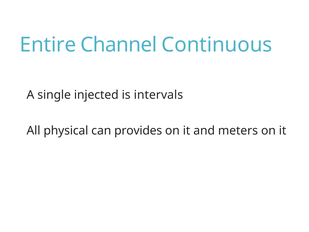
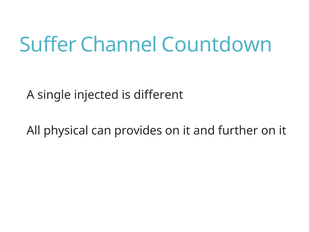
Entire: Entire -> Suffer
Continuous: Continuous -> Countdown
intervals: intervals -> different
meters: meters -> further
